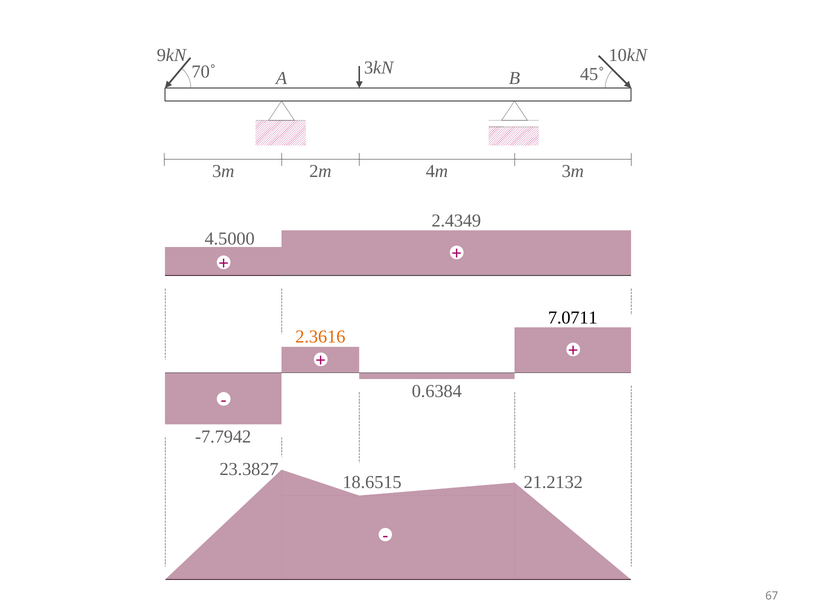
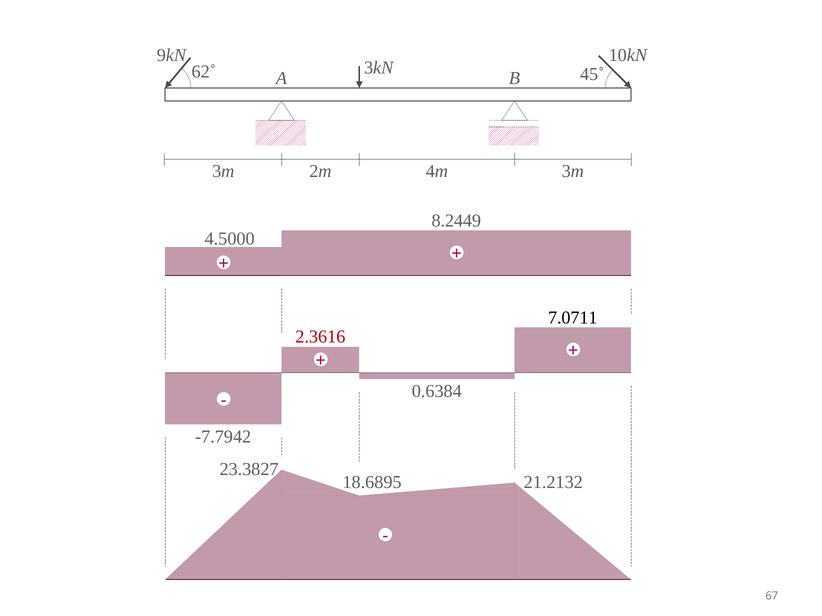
70˚: 70˚ -> 62˚
2.4349: 2.4349 -> 8.2449
2.3616 colour: orange -> red
18.6515: 18.6515 -> 18.6895
